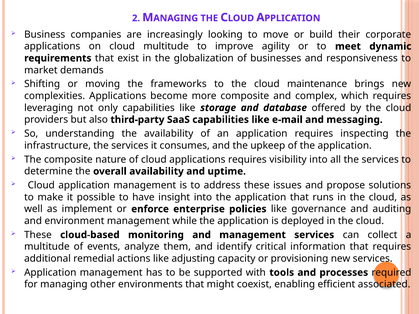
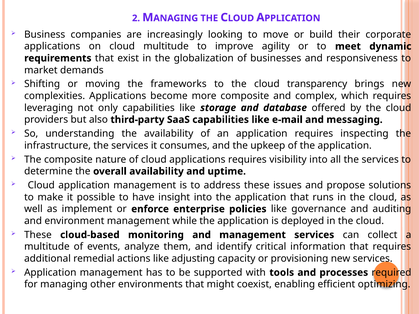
maintenance: maintenance -> transparency
associated: associated -> optimizing
